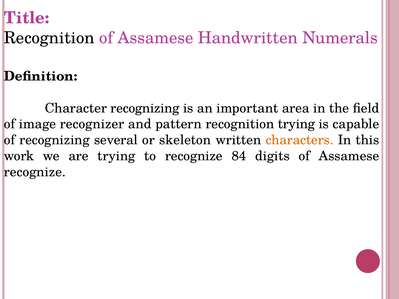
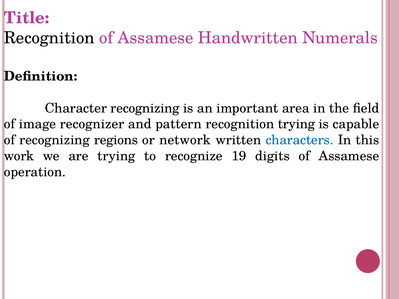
several: several -> regions
skeleton: skeleton -> network
characters colour: orange -> blue
84: 84 -> 19
recognize at (35, 172): recognize -> operation
